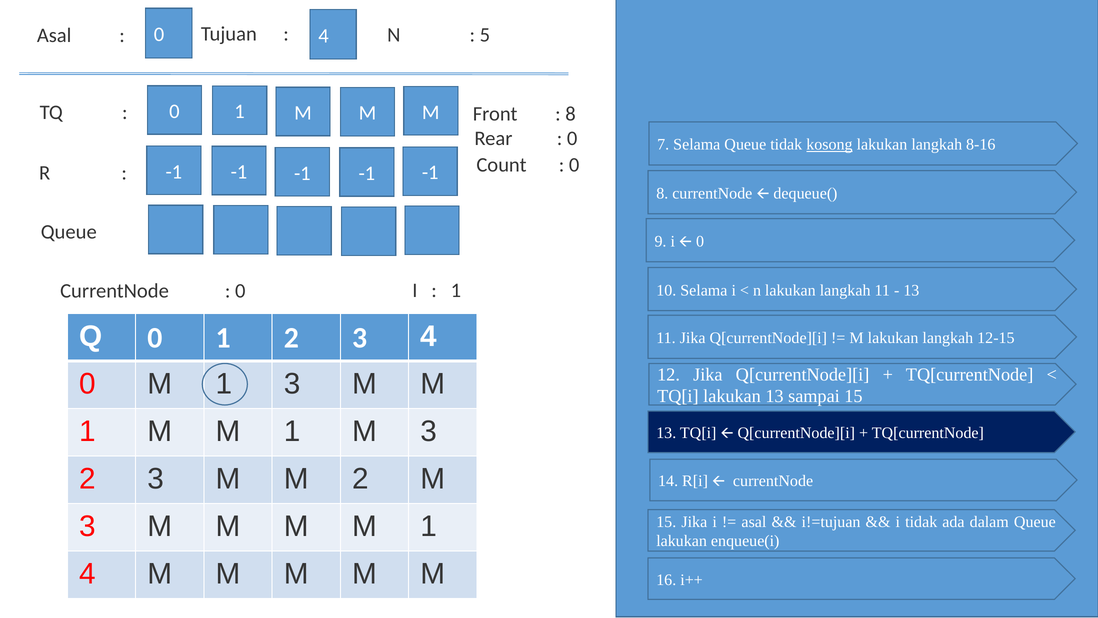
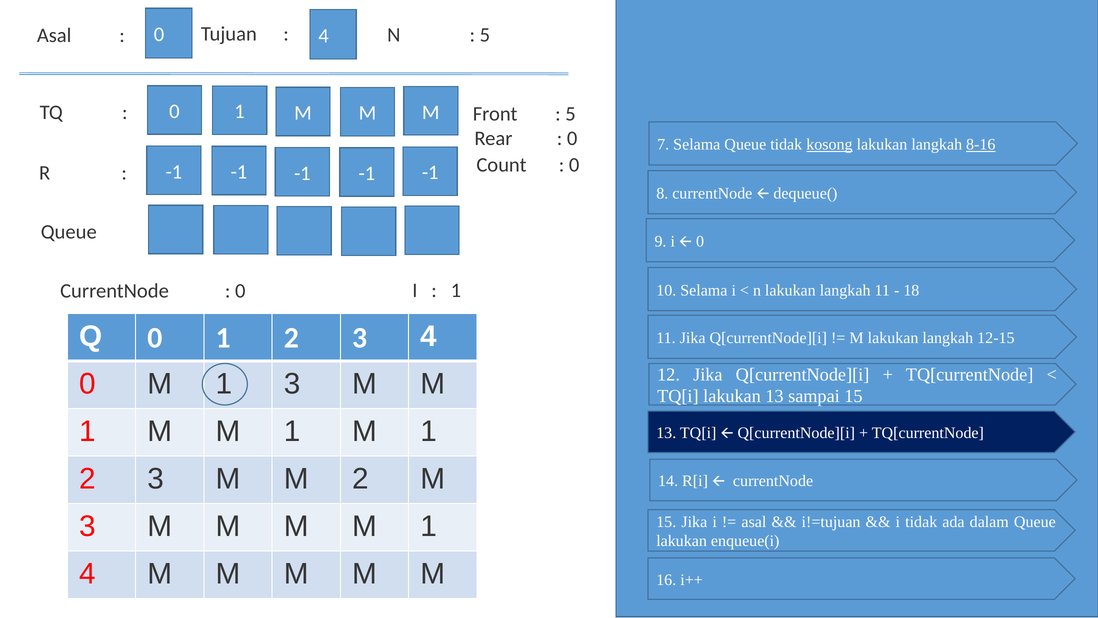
8 at (571, 114): 8 -> 5
8-16 underline: none -> present
13 at (911, 290): 13 -> 18
1 M 3: 3 -> 1
